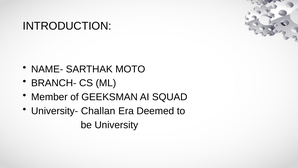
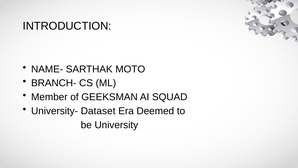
Challan: Challan -> Dataset
